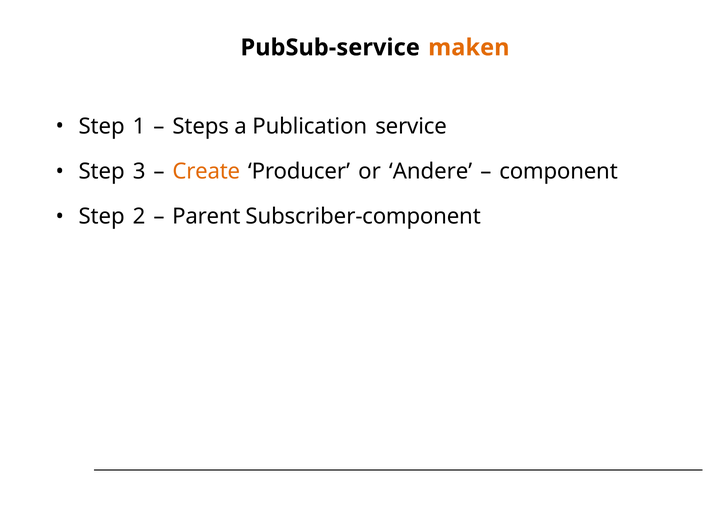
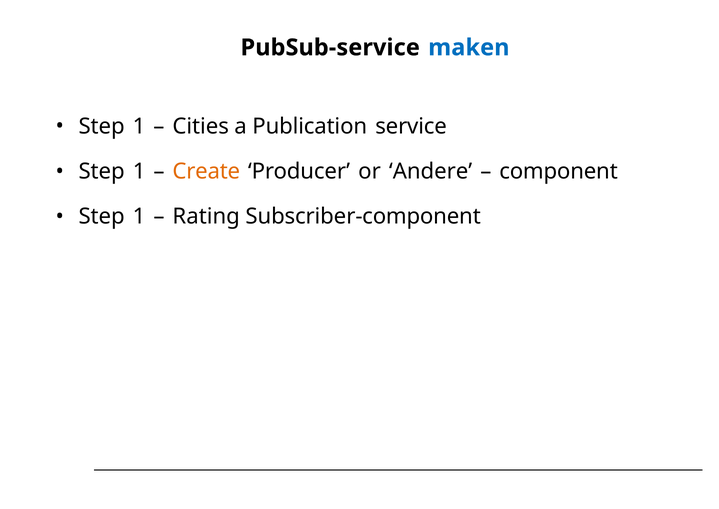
maken colour: orange -> blue
Steps: Steps -> Cities
3 at (139, 171): 3 -> 1
2 at (139, 216): 2 -> 1
Parent: Parent -> Rating
